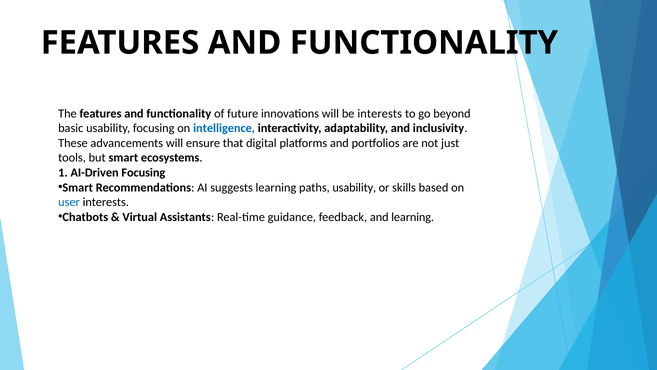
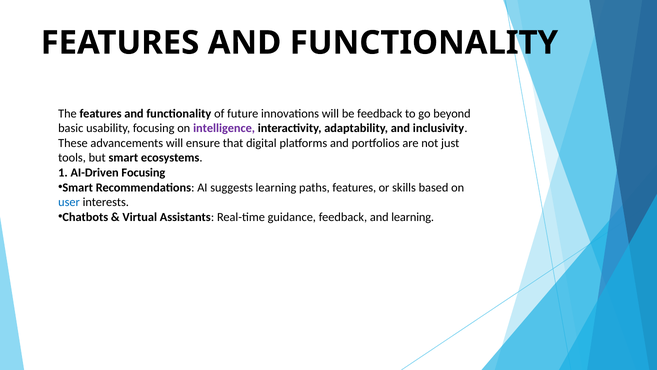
be interests: interests -> feedback
intelligence colour: blue -> purple
paths usability: usability -> features
